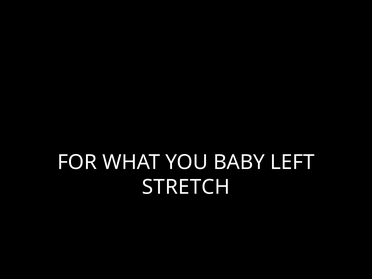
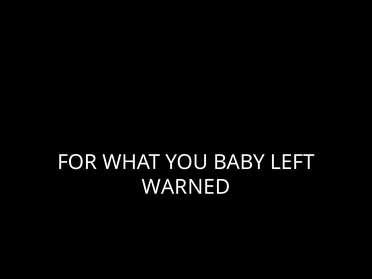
STRETCH: STRETCH -> WARNED
